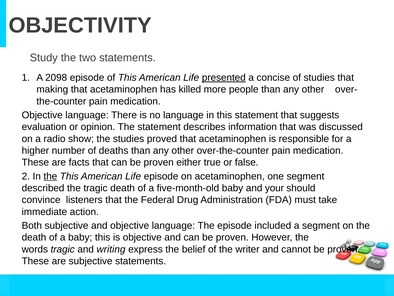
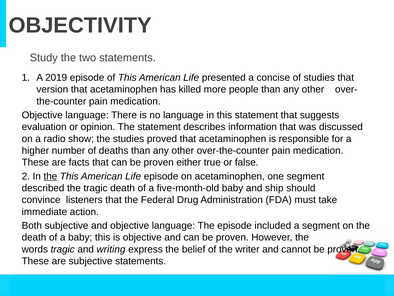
2098: 2098 -> 2019
presented underline: present -> none
making: making -> version
your: your -> ship
